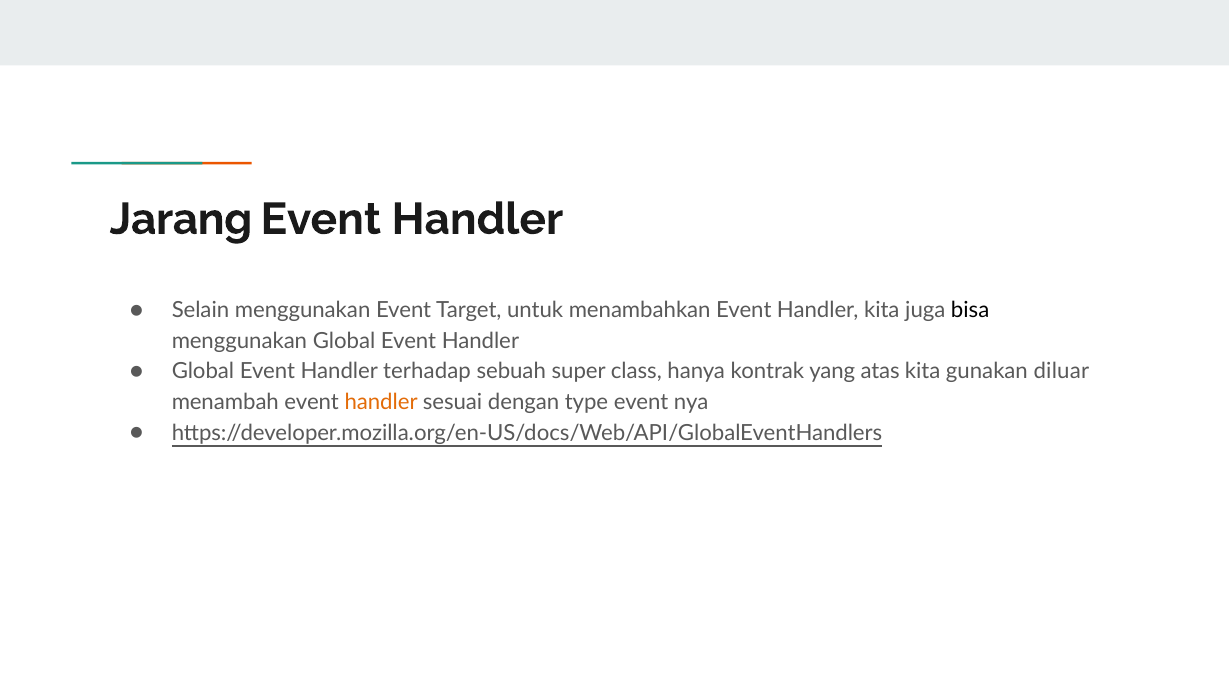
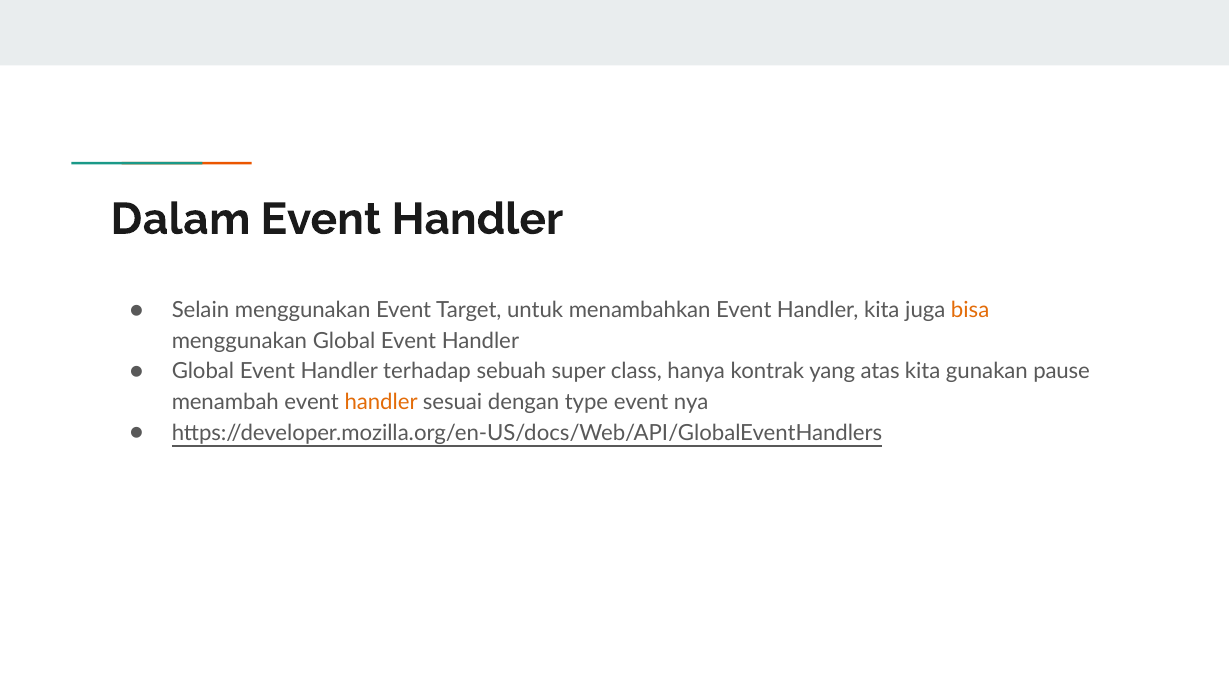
Jarang: Jarang -> Dalam
bisa colour: black -> orange
diluar: diluar -> pause
